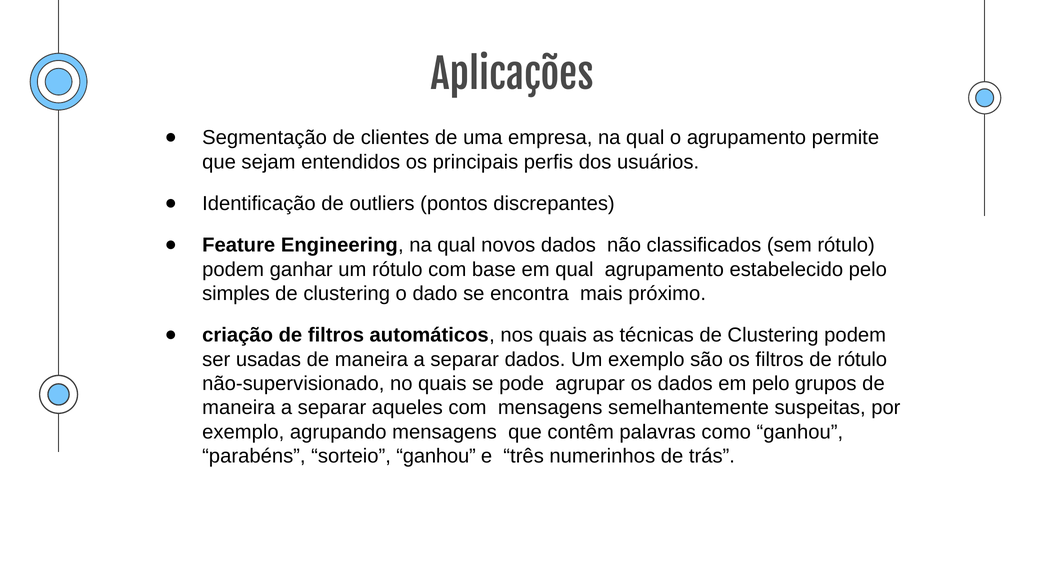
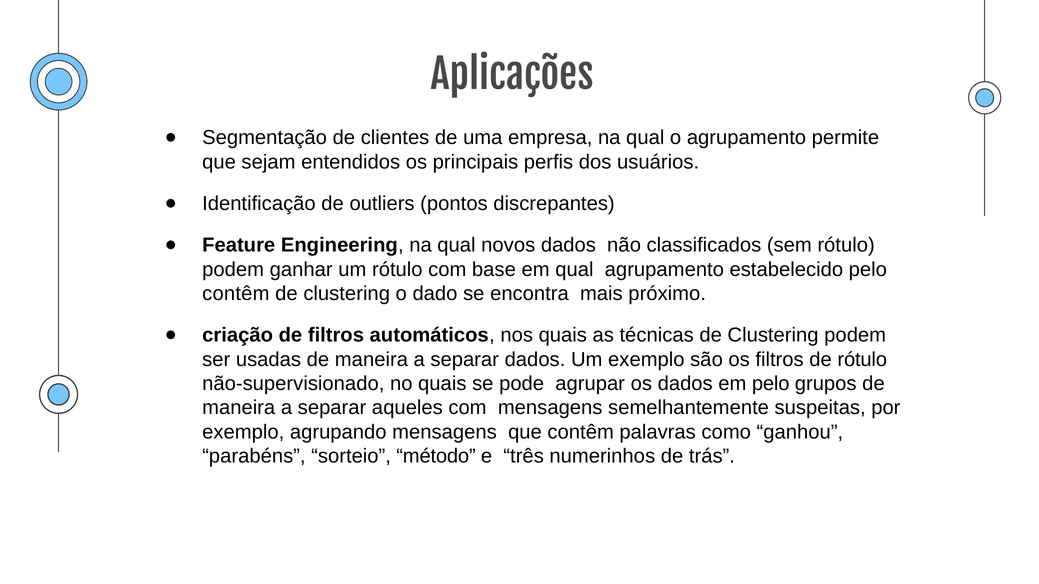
simples at (236, 294): simples -> contêm
sorteio ganhou: ganhou -> método
